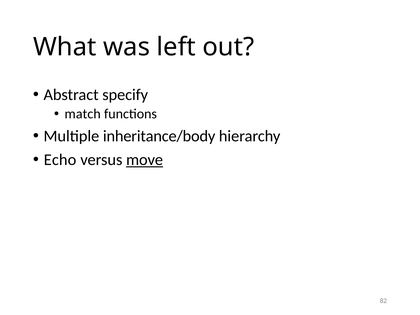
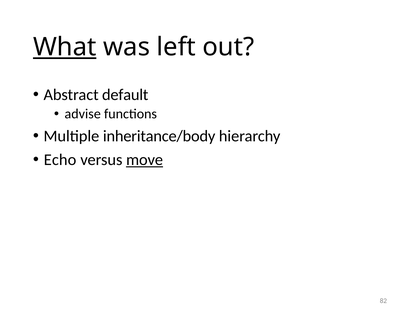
What underline: none -> present
specify: specify -> default
match: match -> advise
